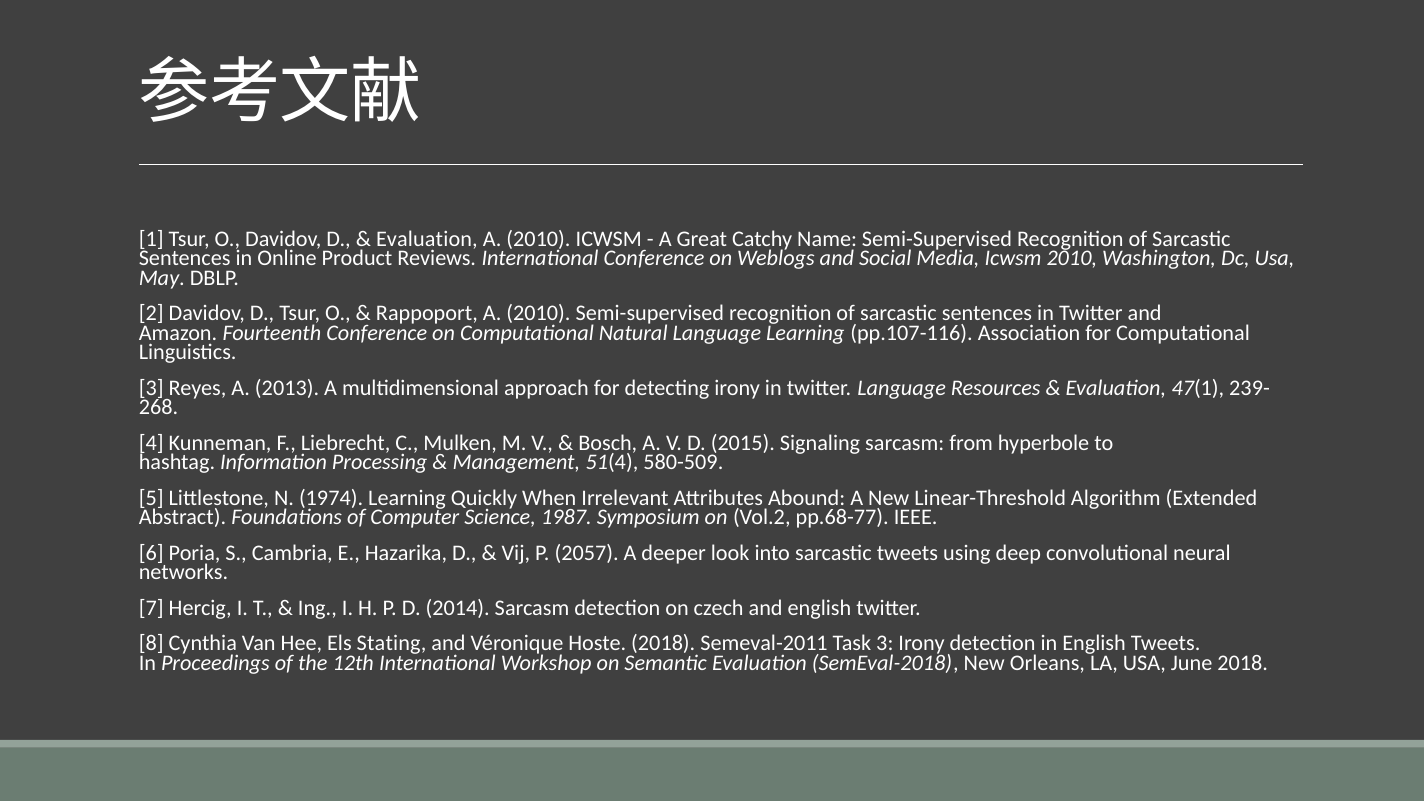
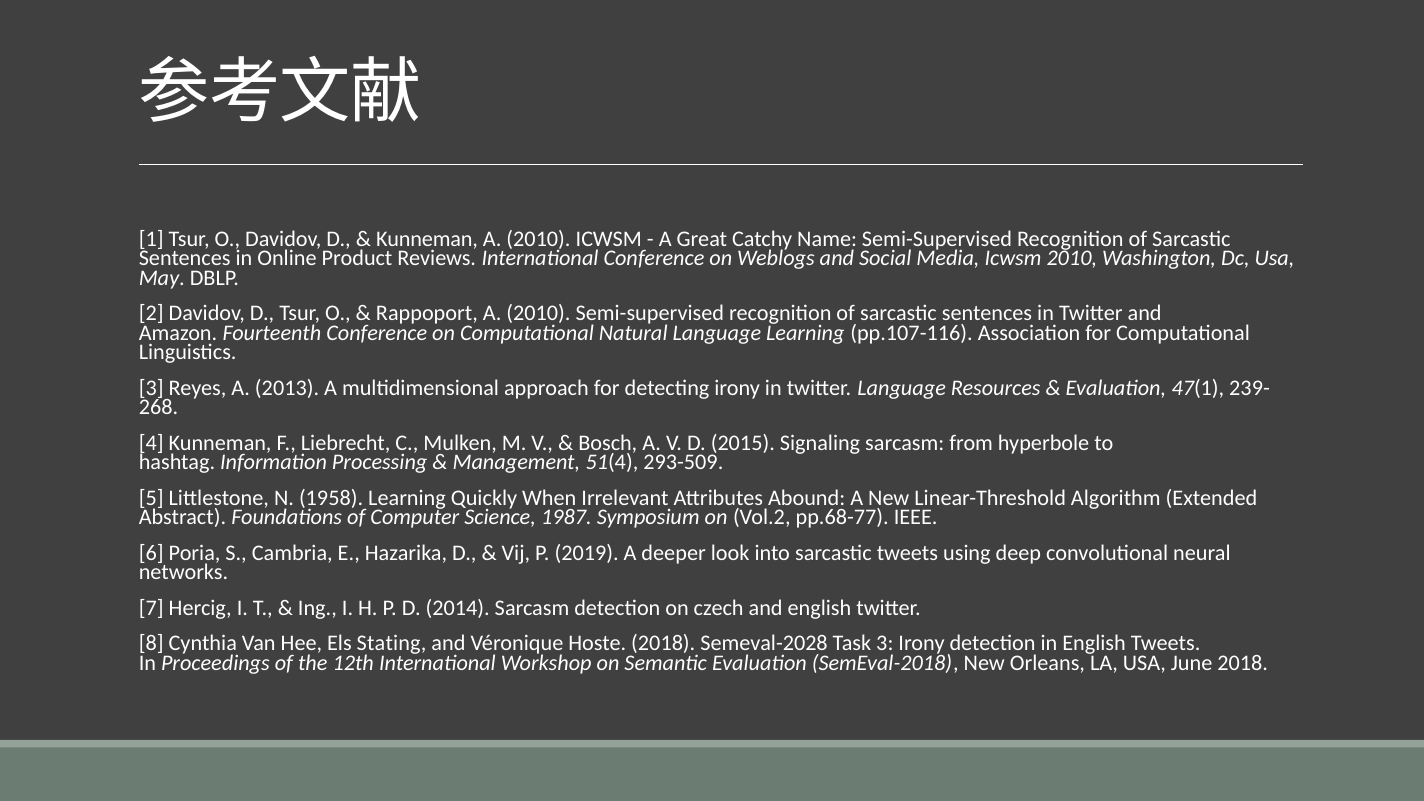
Evaluation at (427, 239): Evaluation -> Kunneman
580-509: 580-509 -> 293-509
1974: 1974 -> 1958
2057: 2057 -> 2019
Semeval-2011: Semeval-2011 -> Semeval-2028
